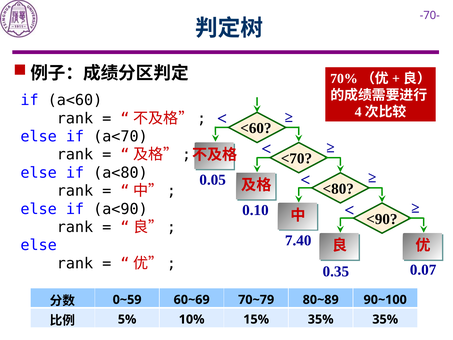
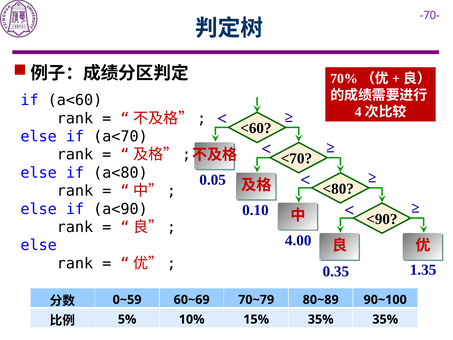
7.40: 7.40 -> 4.00
0.07: 0.07 -> 1.35
